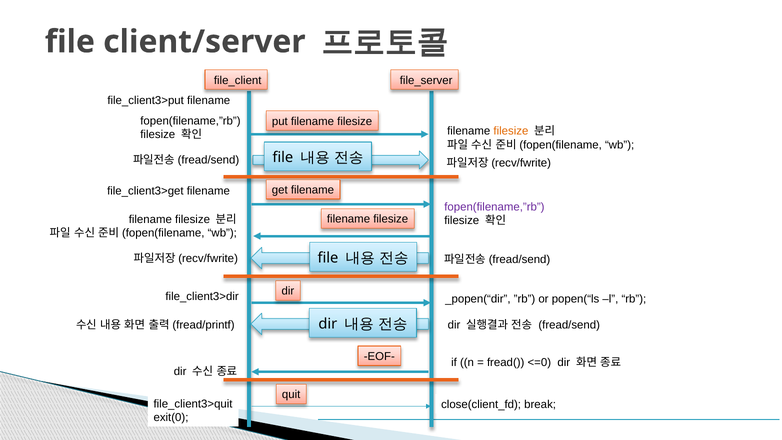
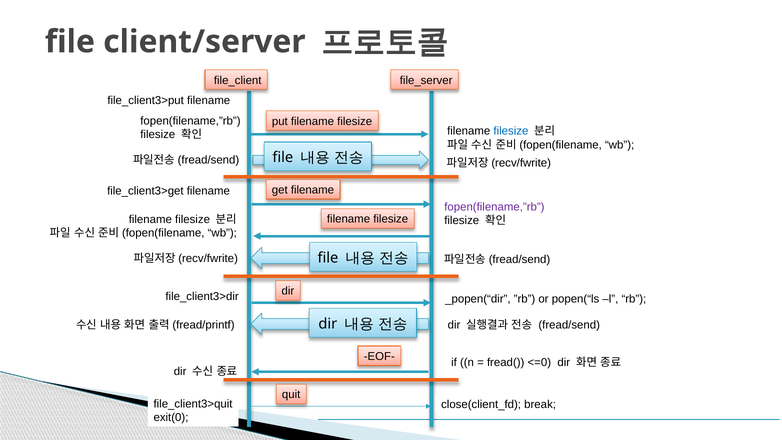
filesize at (511, 131) colour: orange -> blue
